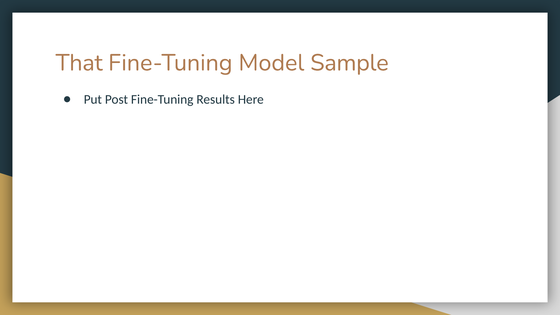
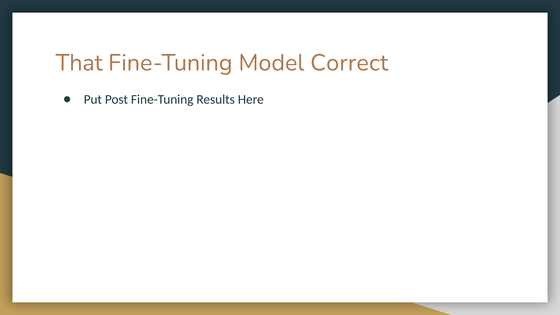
Sample: Sample -> Correct
